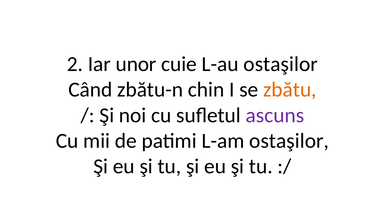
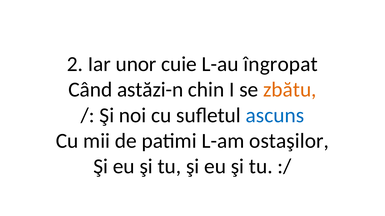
L-au ostaşilor: ostaşilor -> îngropat
zbătu-n: zbătu-n -> astăzi-n
ascuns colour: purple -> blue
